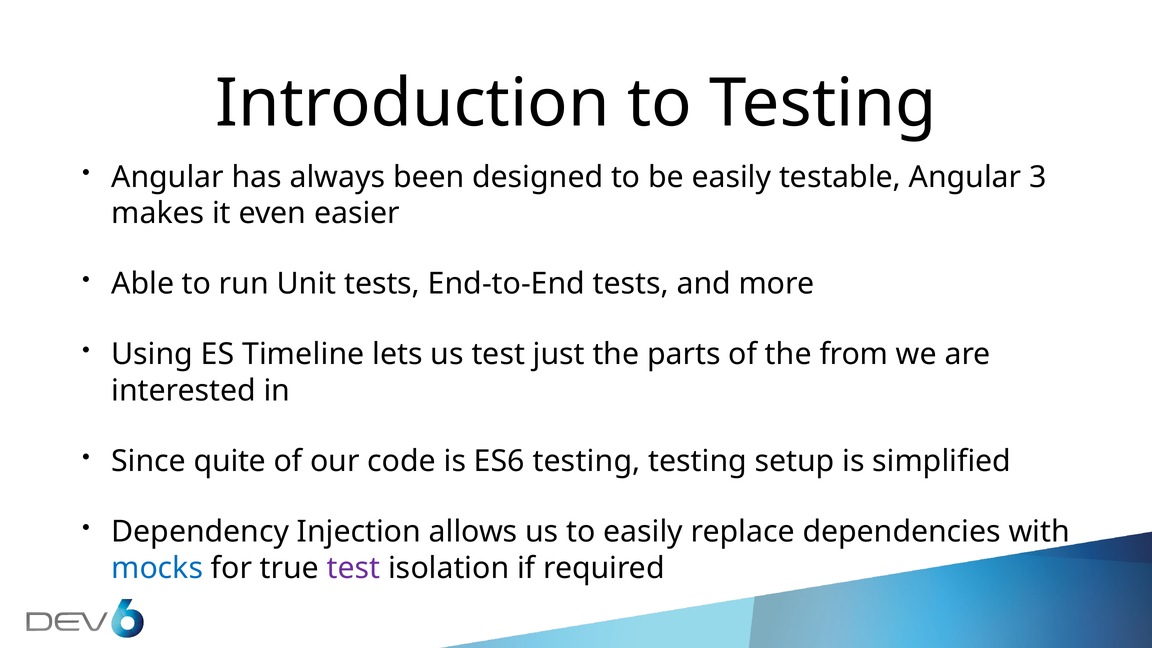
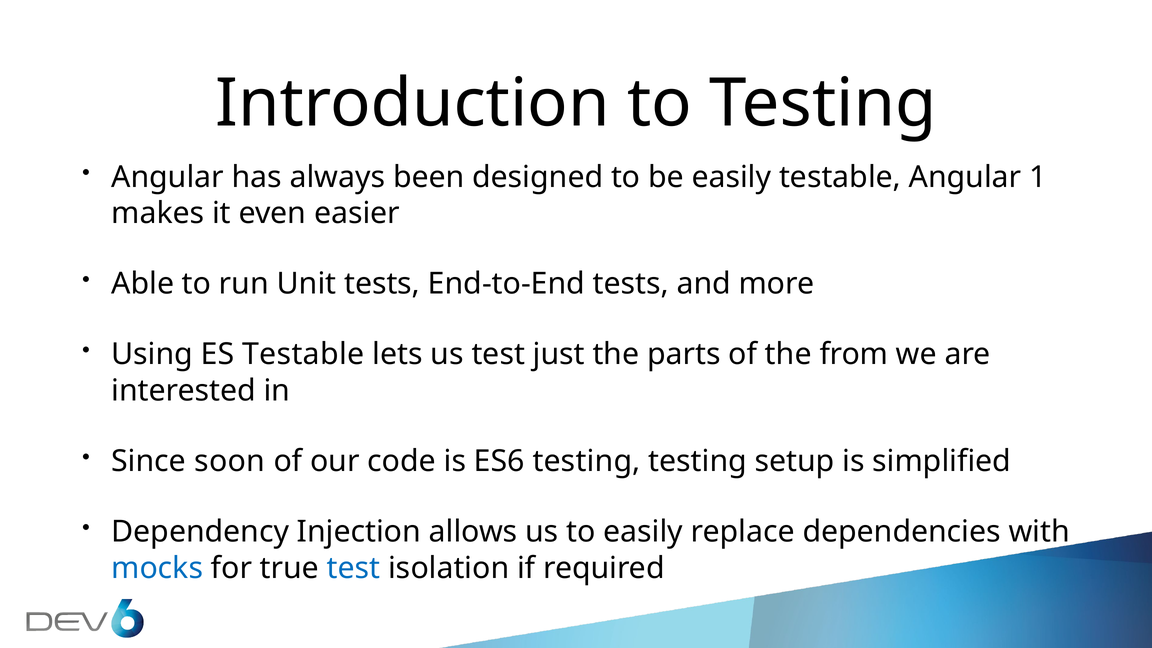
3: 3 -> 1
ES Timeline: Timeline -> Testable
quite: quite -> soon
test at (354, 568) colour: purple -> blue
